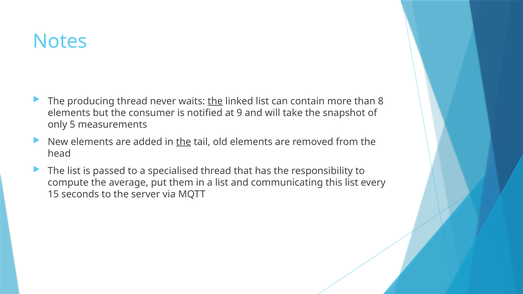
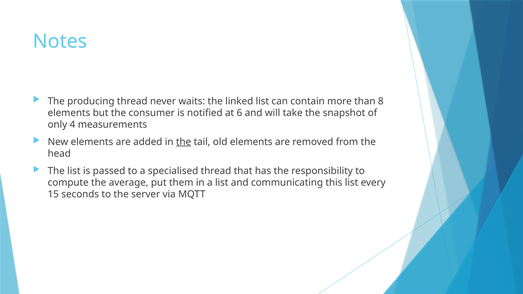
the at (215, 101) underline: present -> none
9: 9 -> 6
5: 5 -> 4
